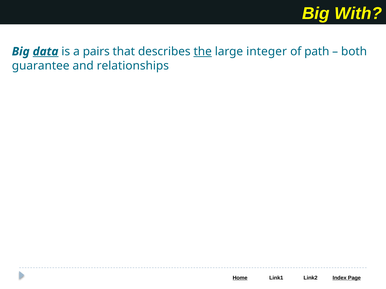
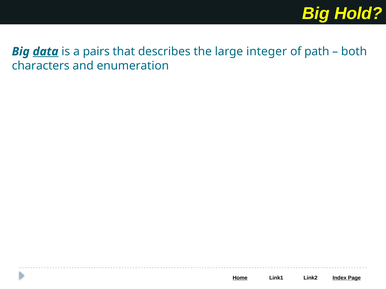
With: With -> Hold
the underline: present -> none
guarantee: guarantee -> characters
relationships: relationships -> enumeration
